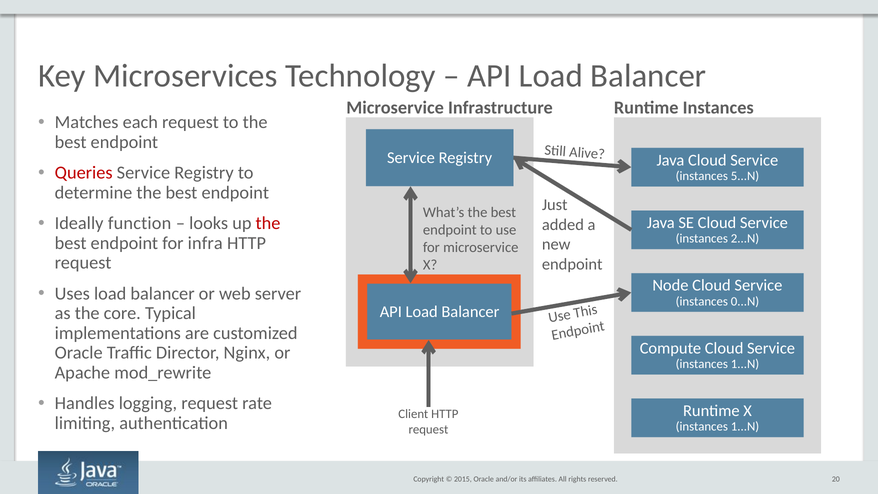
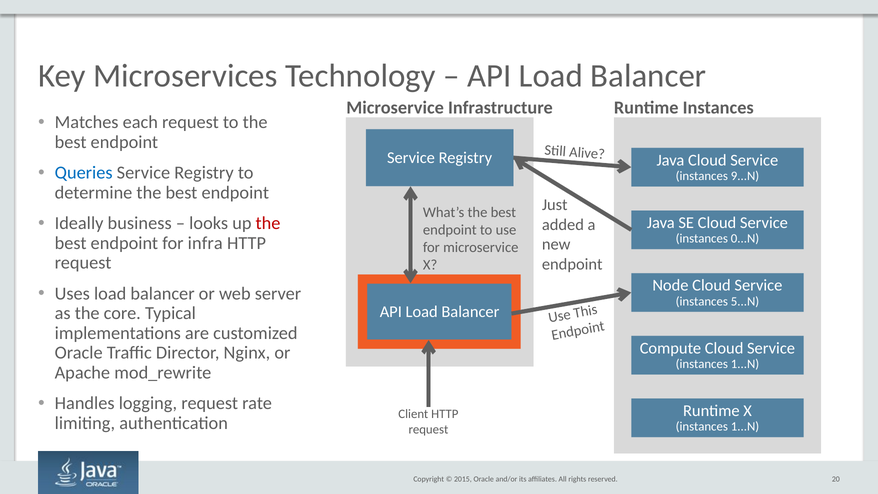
Queries colour: red -> blue
5...N: 5...N -> 9...N
function: function -> business
2...N: 2...N -> 0...N
0...N: 0...N -> 5...N
